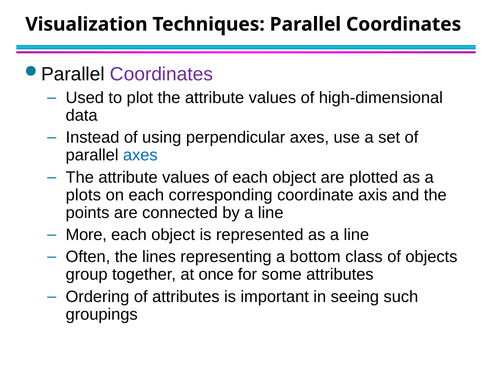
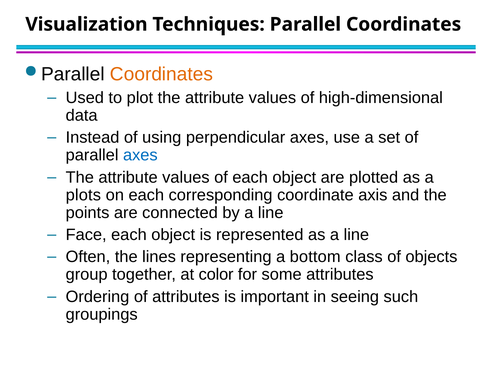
Coordinates at (161, 74) colour: purple -> orange
More: More -> Face
once: once -> color
